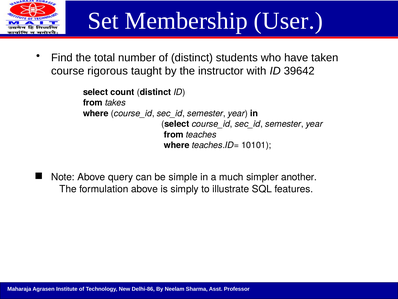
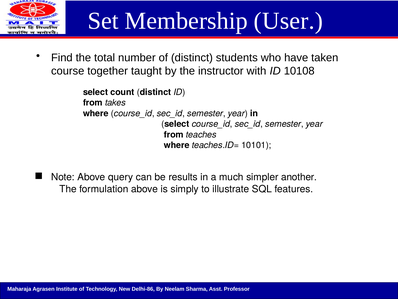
rigorous: rigorous -> together
39642: 39642 -> 10108
simple: simple -> results
